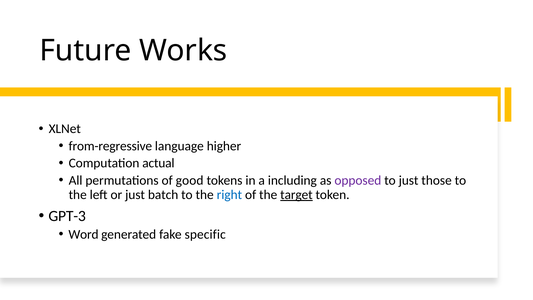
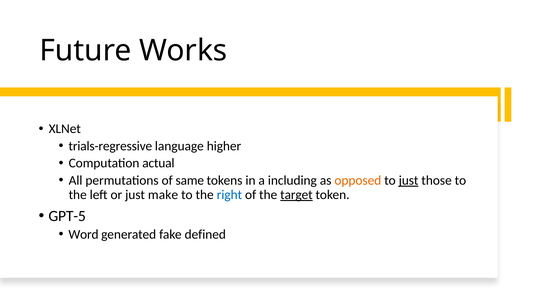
from-regressive: from-regressive -> trials-regressive
good: good -> same
opposed colour: purple -> orange
just at (409, 180) underline: none -> present
batch: batch -> make
GPT-3: GPT-3 -> GPT-5
specific: specific -> defined
